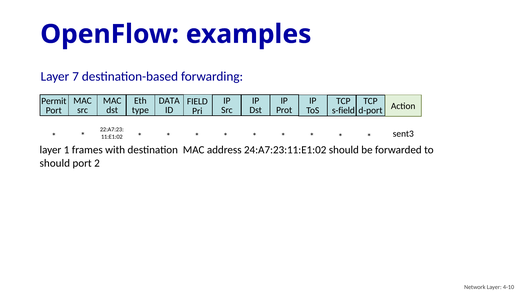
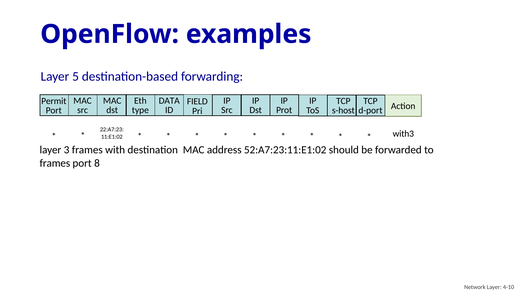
7: 7 -> 5
s-field: s-field -> s-host
sent3: sent3 -> with3
1: 1 -> 3
24:A7:23:11:E1:02: 24:A7:23:11:E1:02 -> 52:A7:23:11:E1:02
should at (55, 163): should -> frames
2: 2 -> 8
